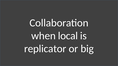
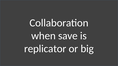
local: local -> save
